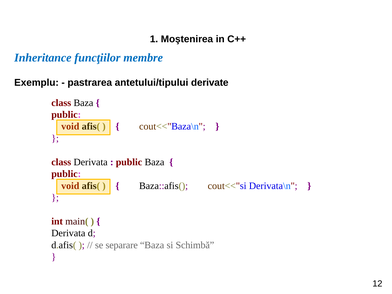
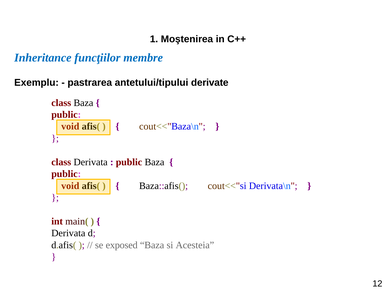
separare: separare -> exposed
Schimbă: Schimbă -> Acesteia
